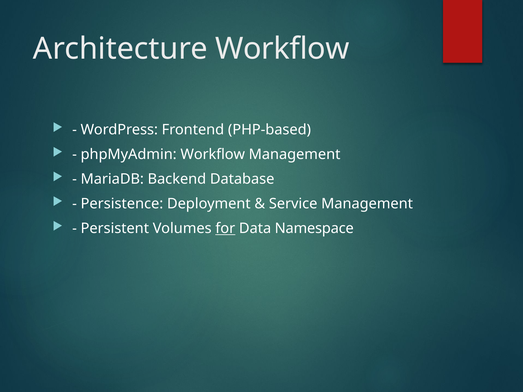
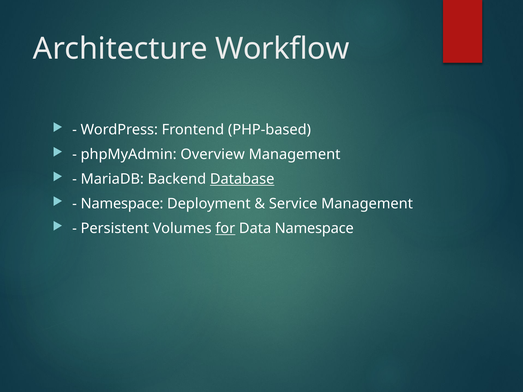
phpMyAdmin Workflow: Workflow -> Overview
Database underline: none -> present
Persistence at (122, 204): Persistence -> Namespace
